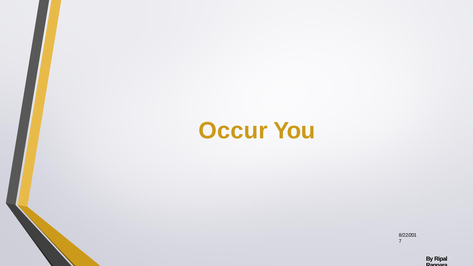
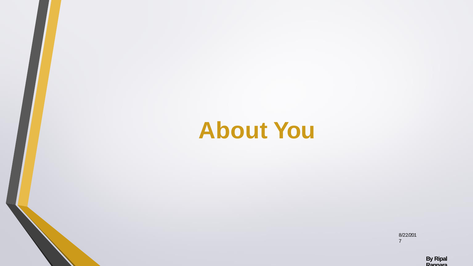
Occur: Occur -> About
